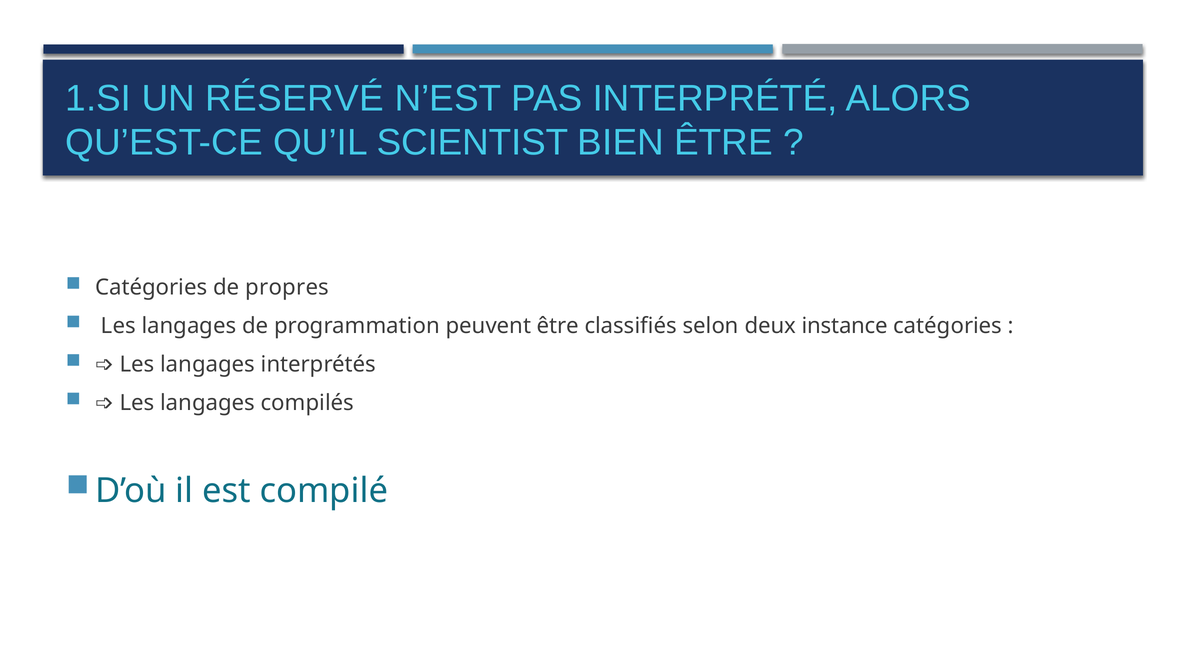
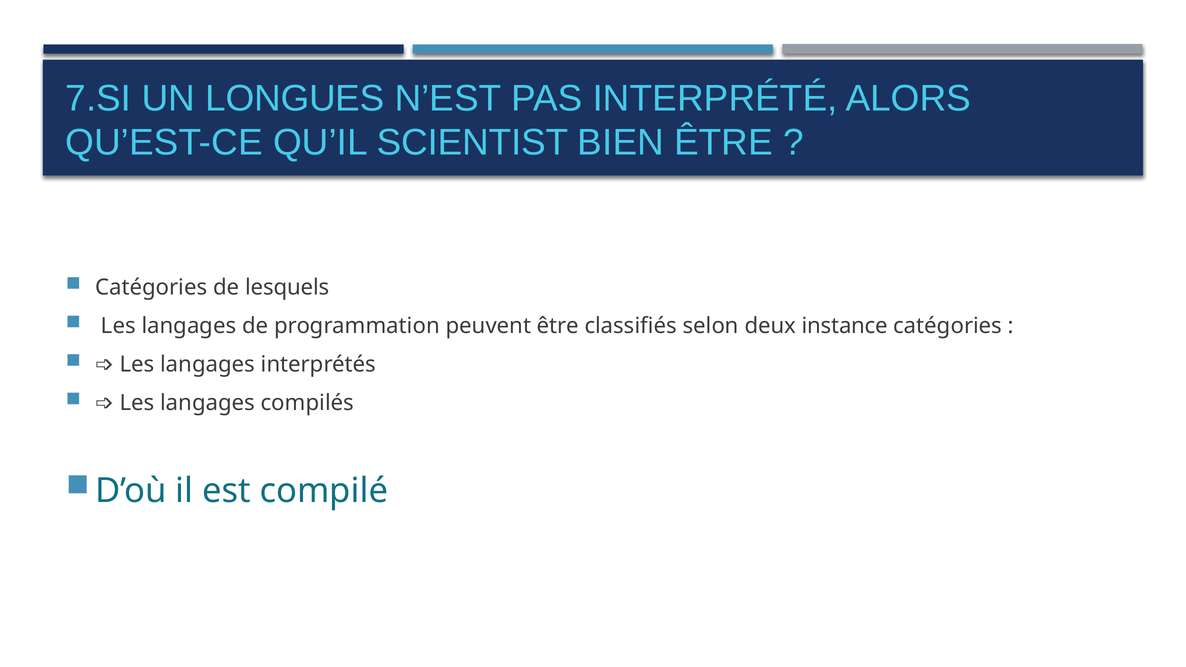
1.SI: 1.SI -> 7.SI
RÉSERVÉ: RÉSERVÉ -> LONGUES
propres: propres -> lesquels
